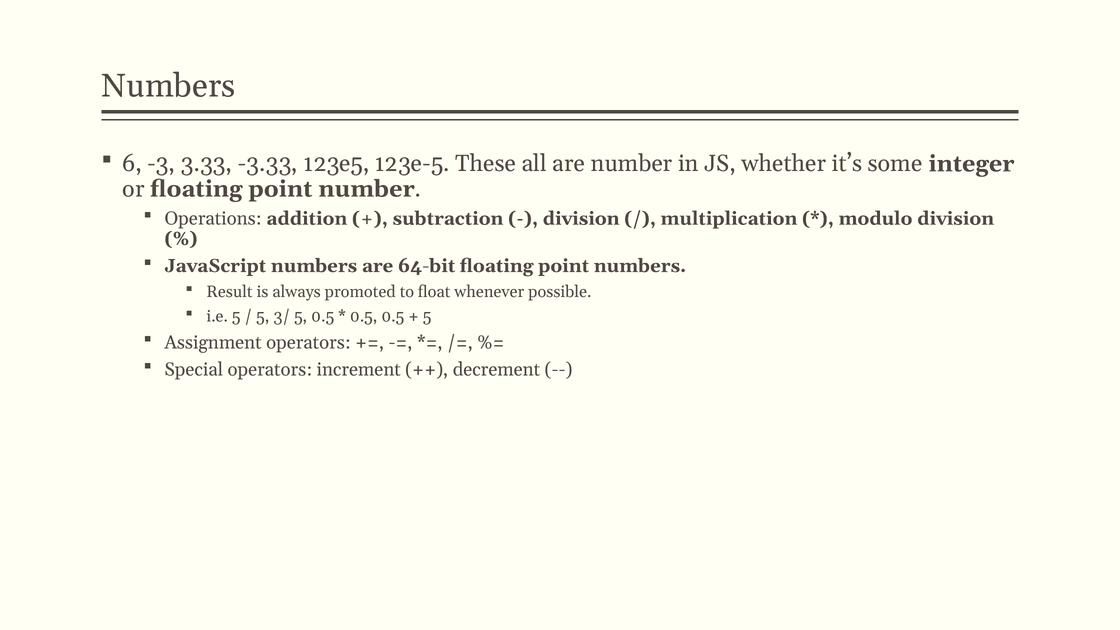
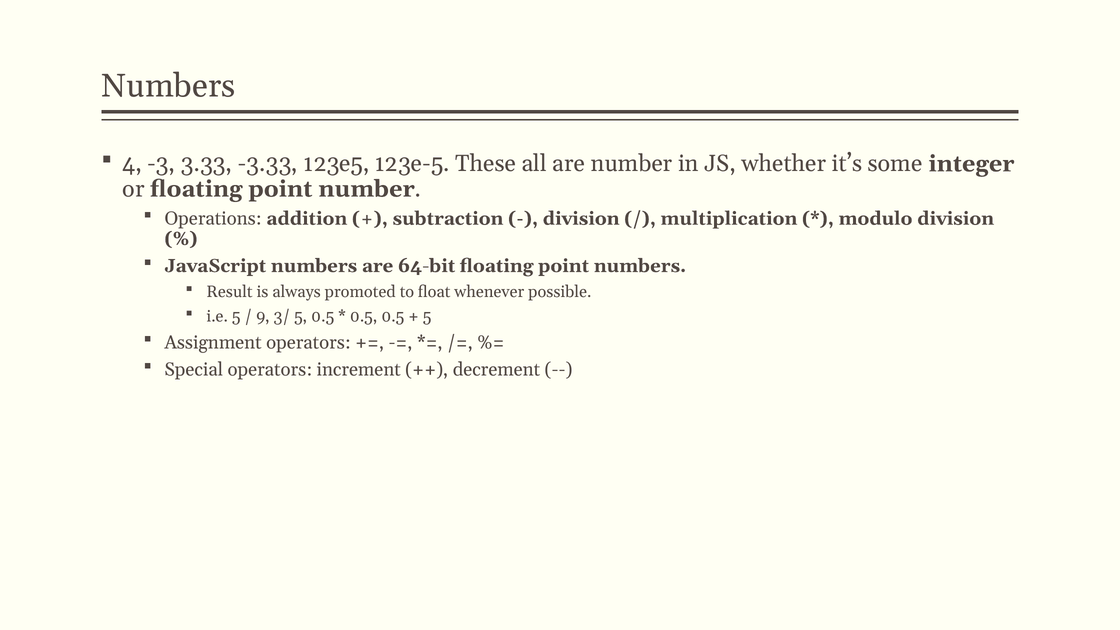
6: 6 -> 4
5 at (263, 316): 5 -> 9
